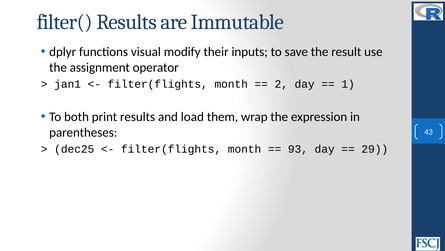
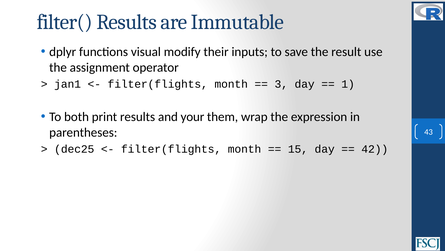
2: 2 -> 3
load: load -> your
93: 93 -> 15
29: 29 -> 42
